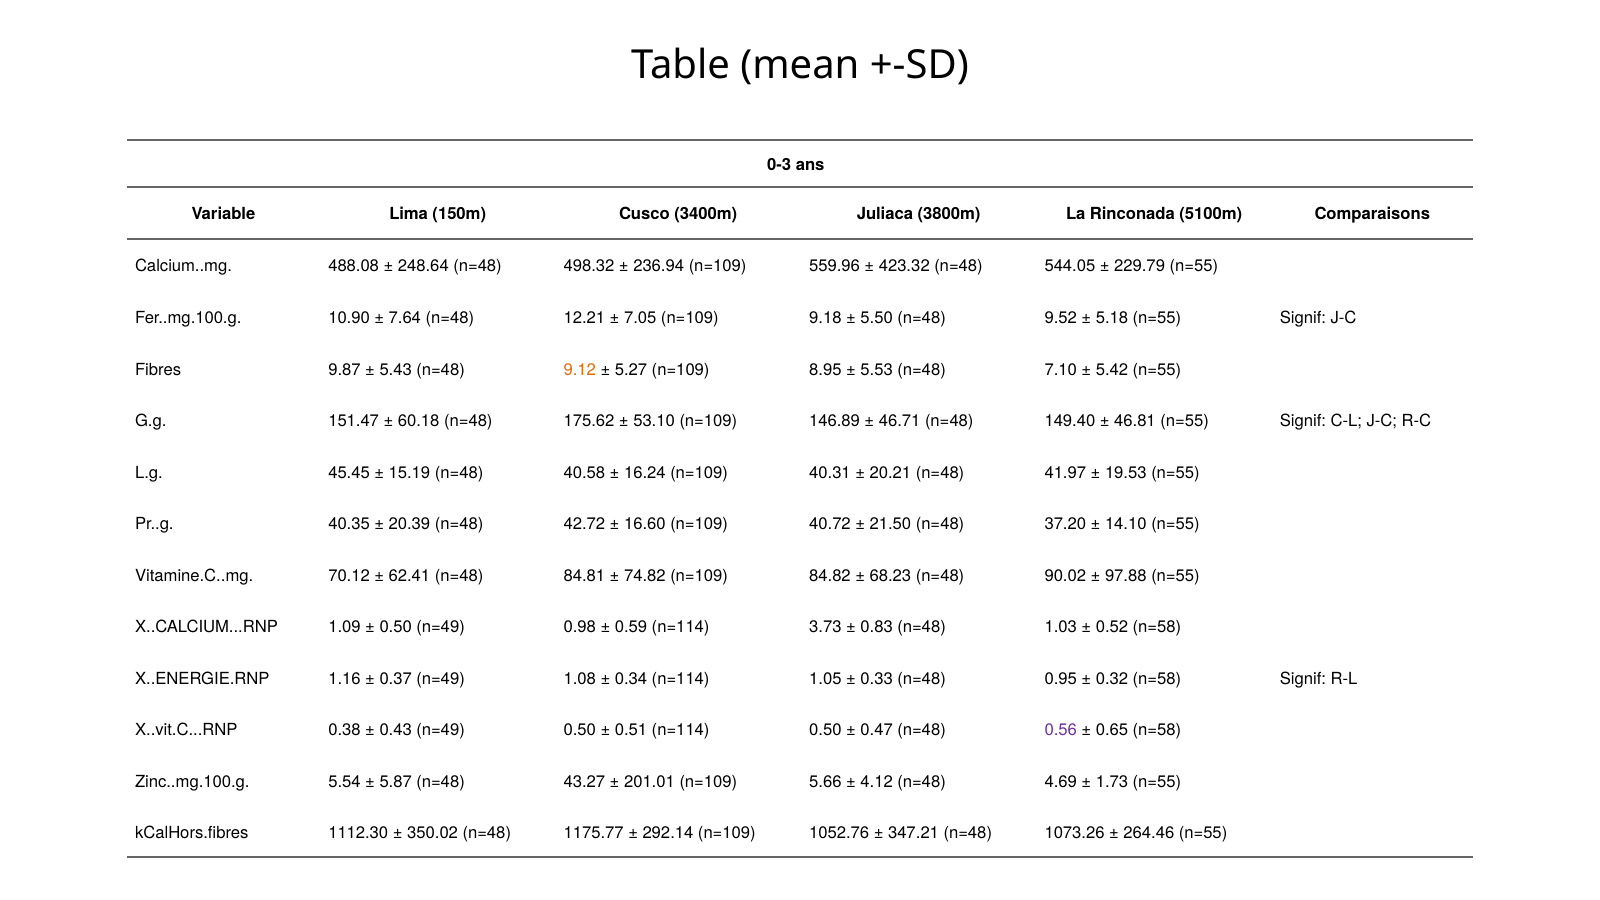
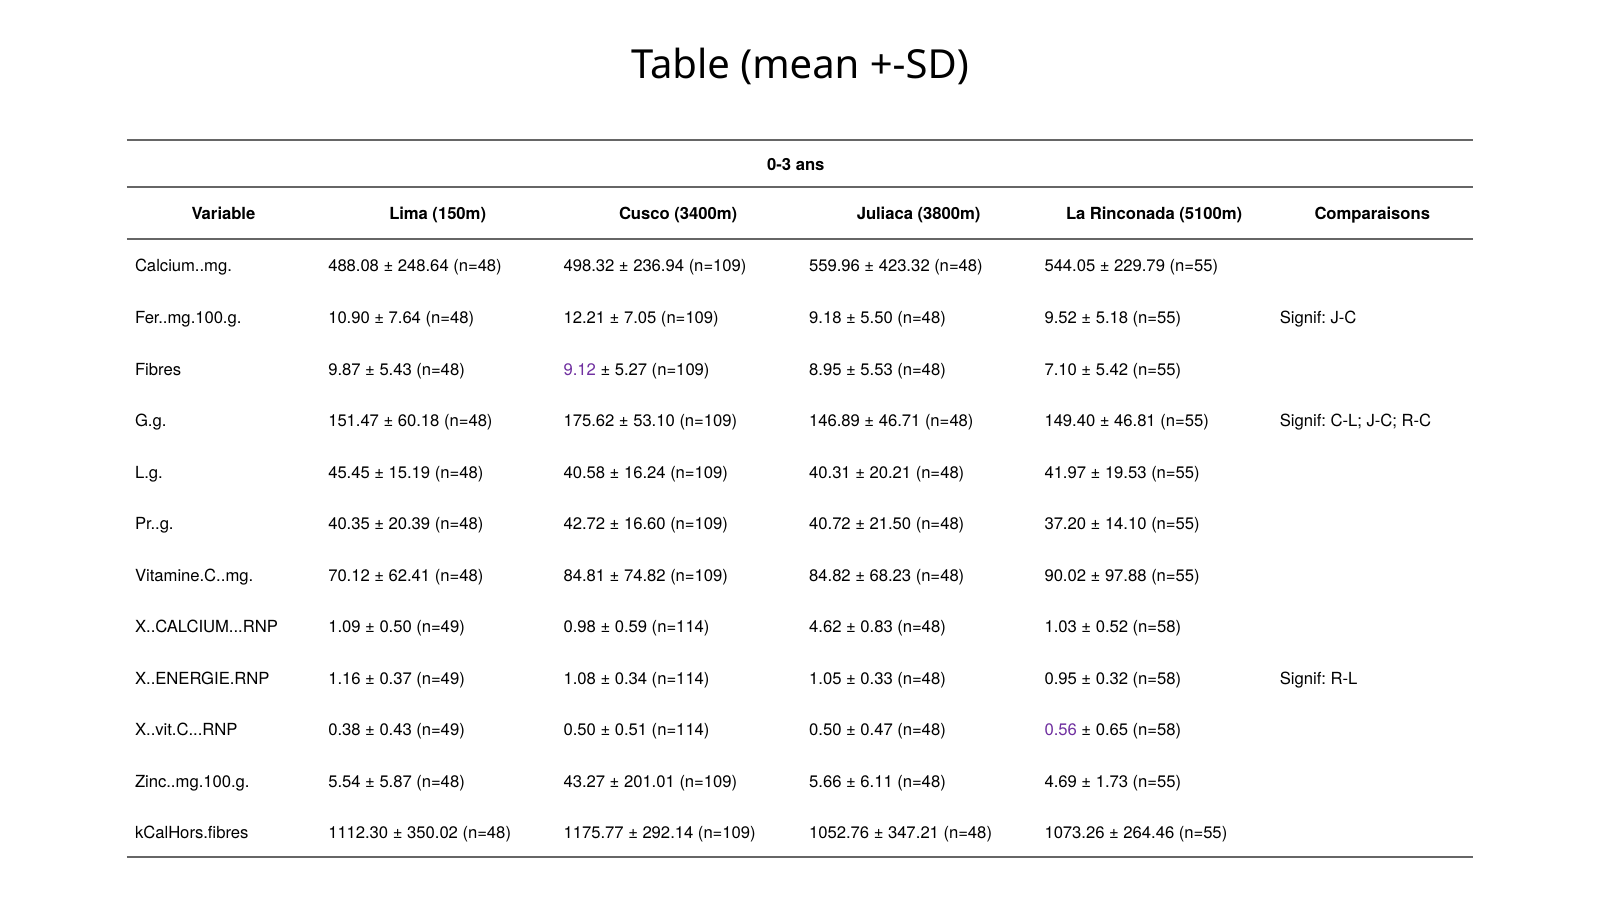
9.12 colour: orange -> purple
3.73: 3.73 -> 4.62
4.12: 4.12 -> 6.11
